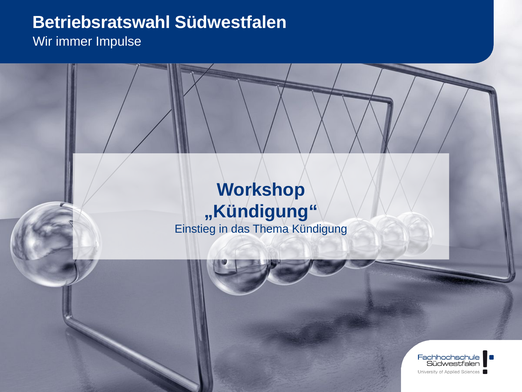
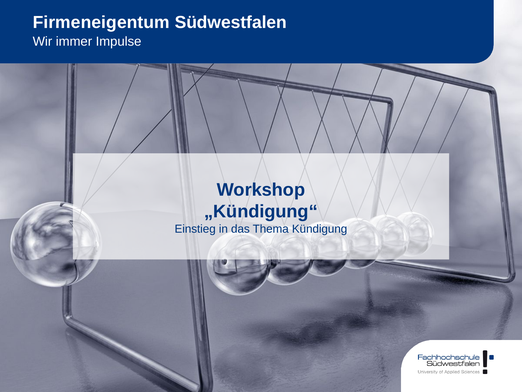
Betriebsratswahl: Betriebsratswahl -> Firmeneigentum
